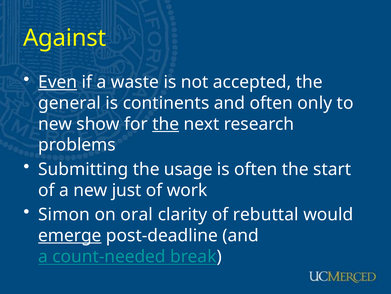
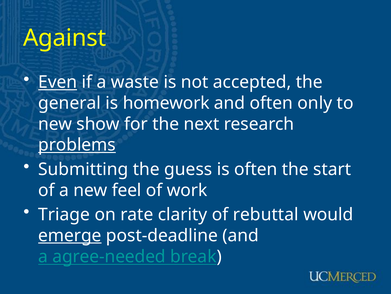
continents: continents -> homework
the at (166, 124) underline: present -> none
problems underline: none -> present
usage: usage -> guess
just: just -> feel
Simon: Simon -> Triage
oral: oral -> rate
count-needed: count-needed -> agree-needed
